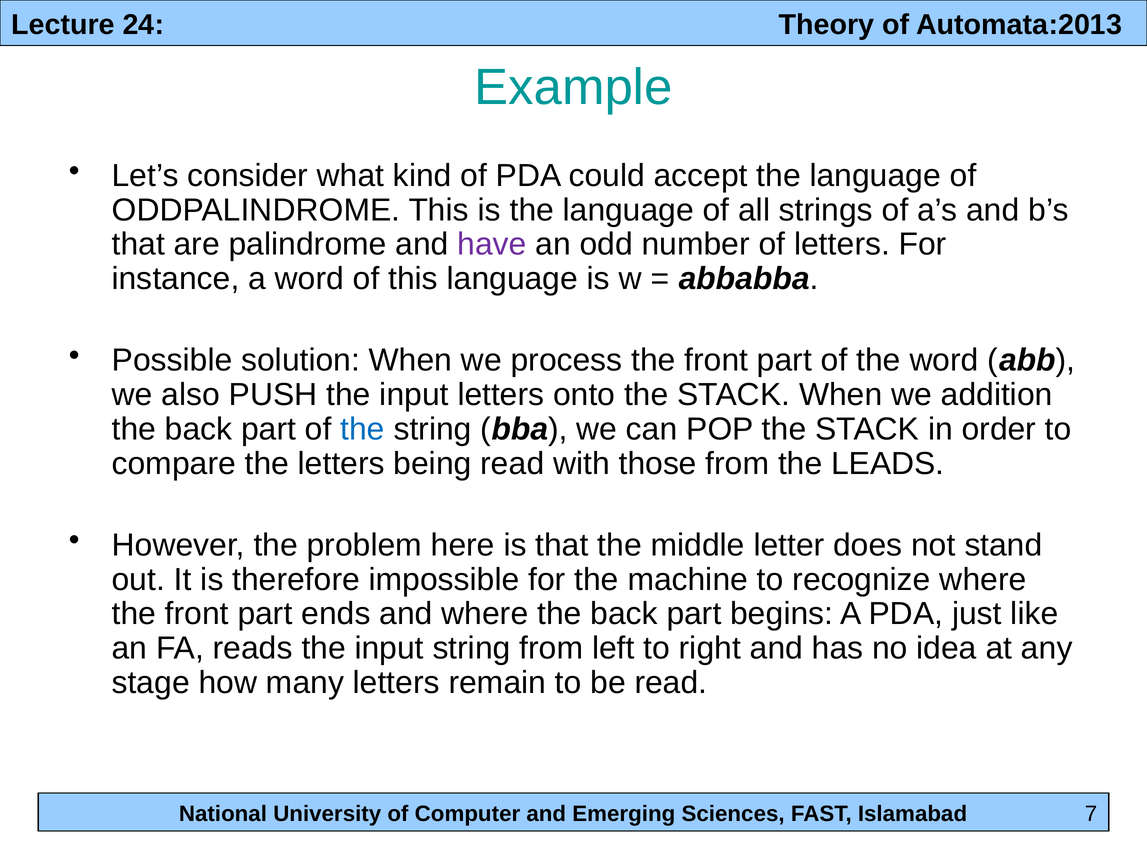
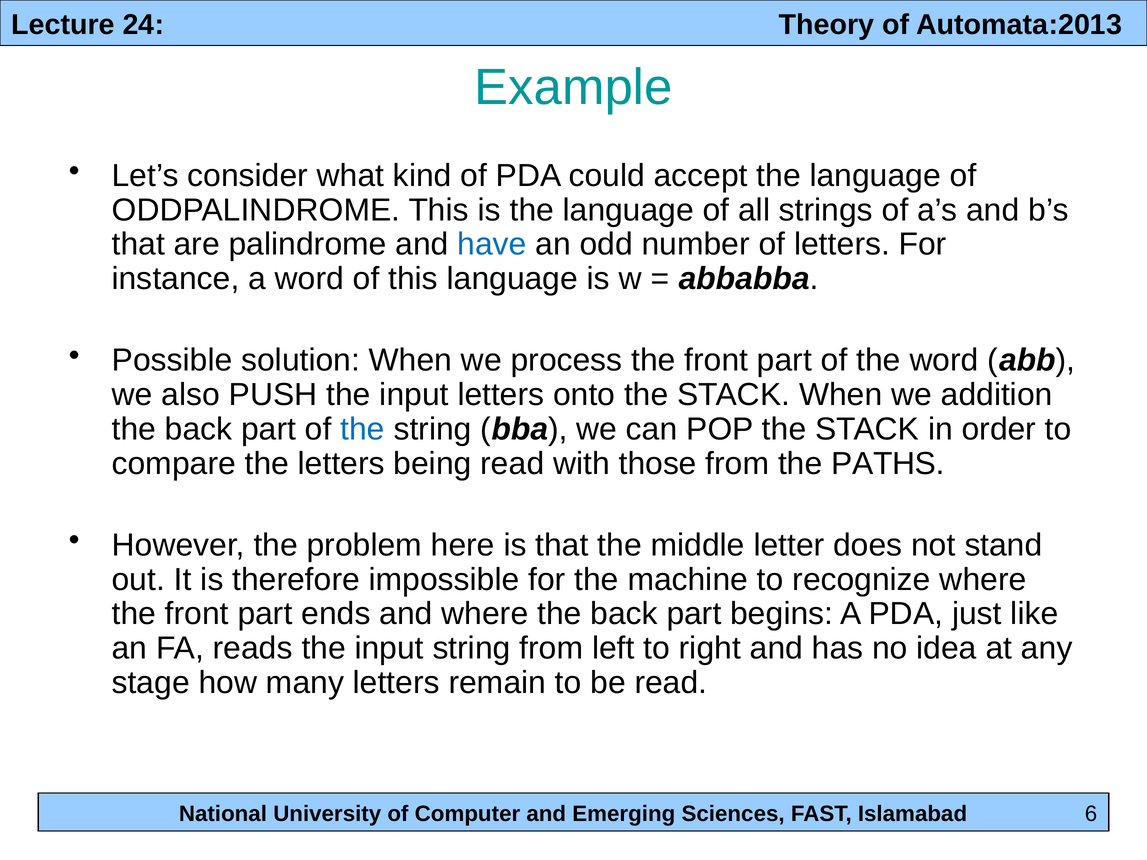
have colour: purple -> blue
LEADS: LEADS -> PATHS
7: 7 -> 6
